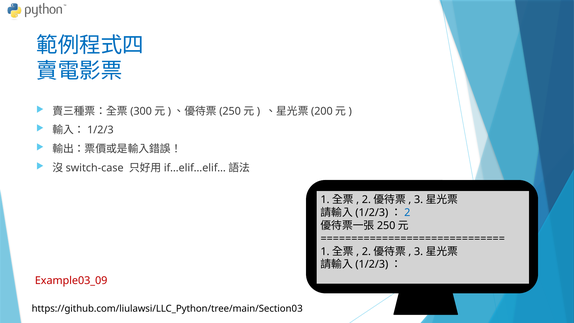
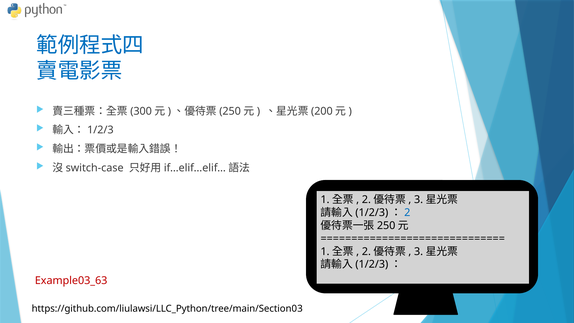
Example03_09: Example03_09 -> Example03_63
